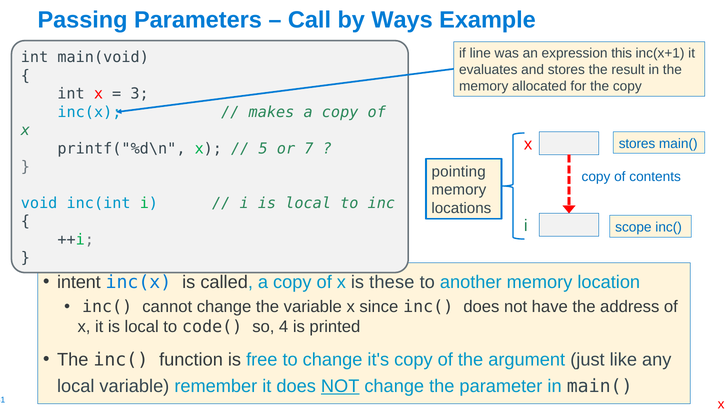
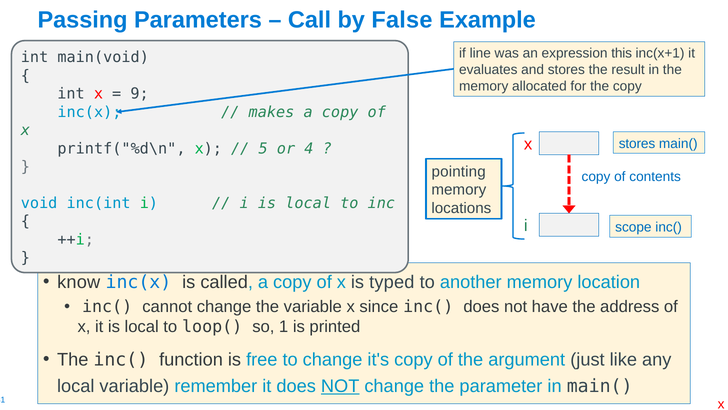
Ways: Ways -> False
3: 3 -> 9
7: 7 -> 4
intent: intent -> know
these: these -> typed
code(: code( -> loop(
4: 4 -> 1
